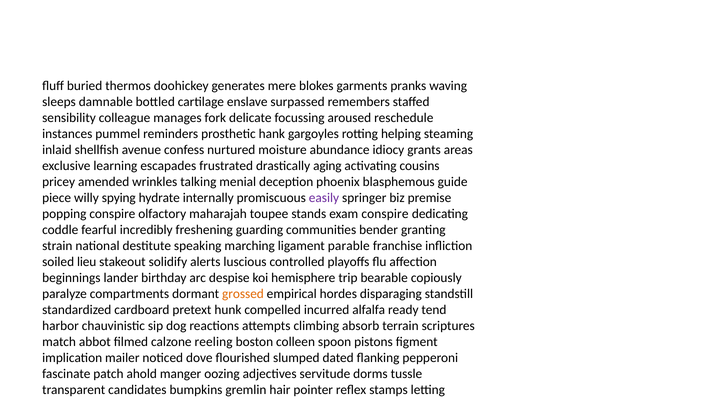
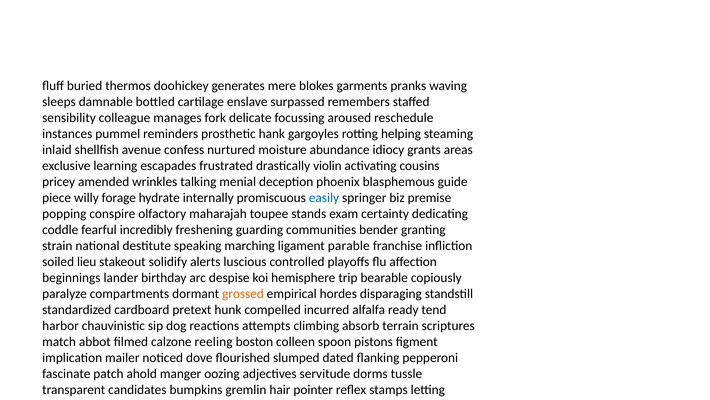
aging: aging -> violin
spying: spying -> forage
easily colour: purple -> blue
exam conspire: conspire -> certainty
